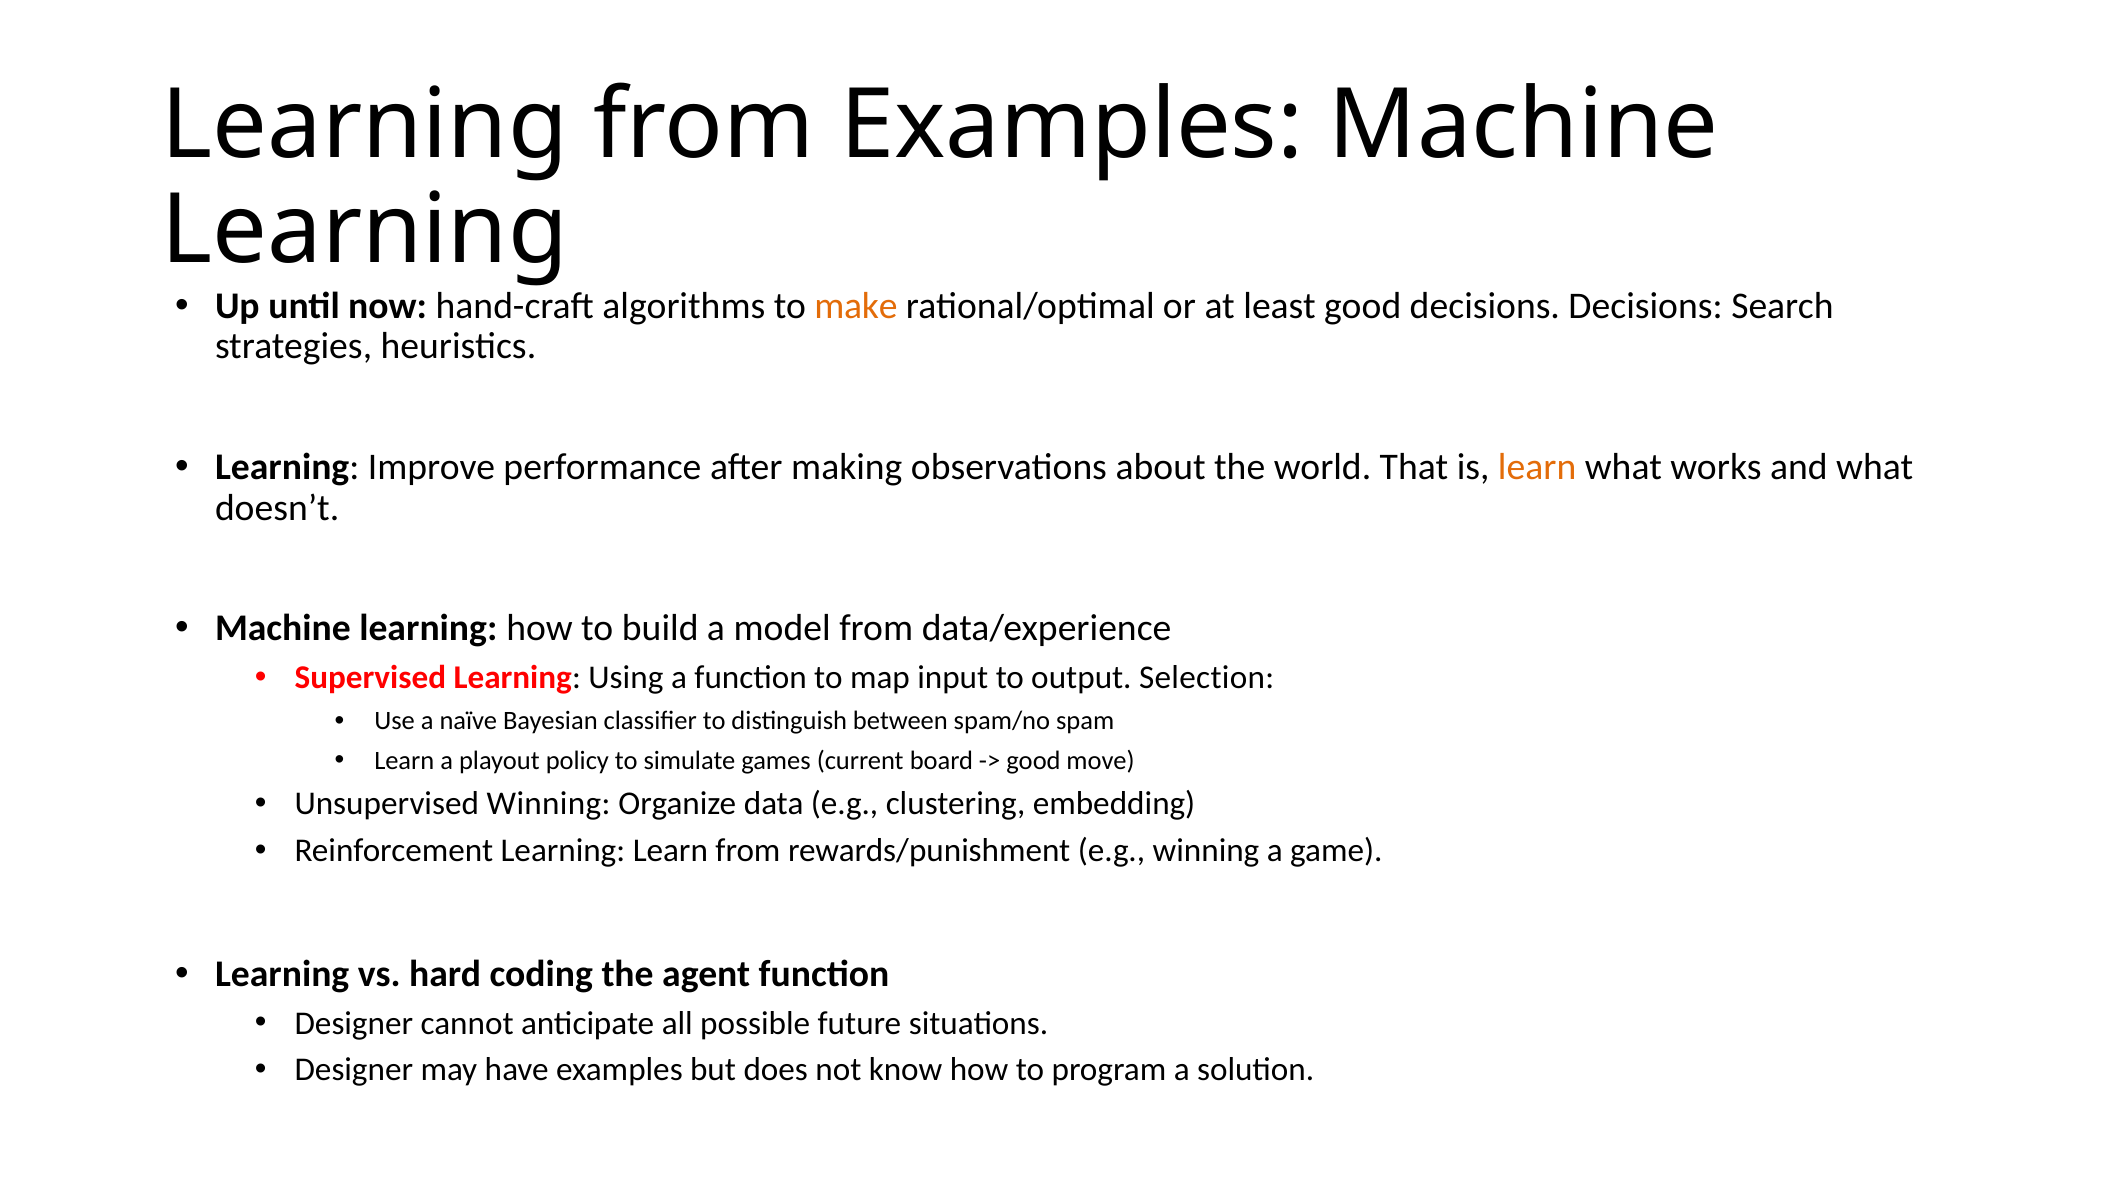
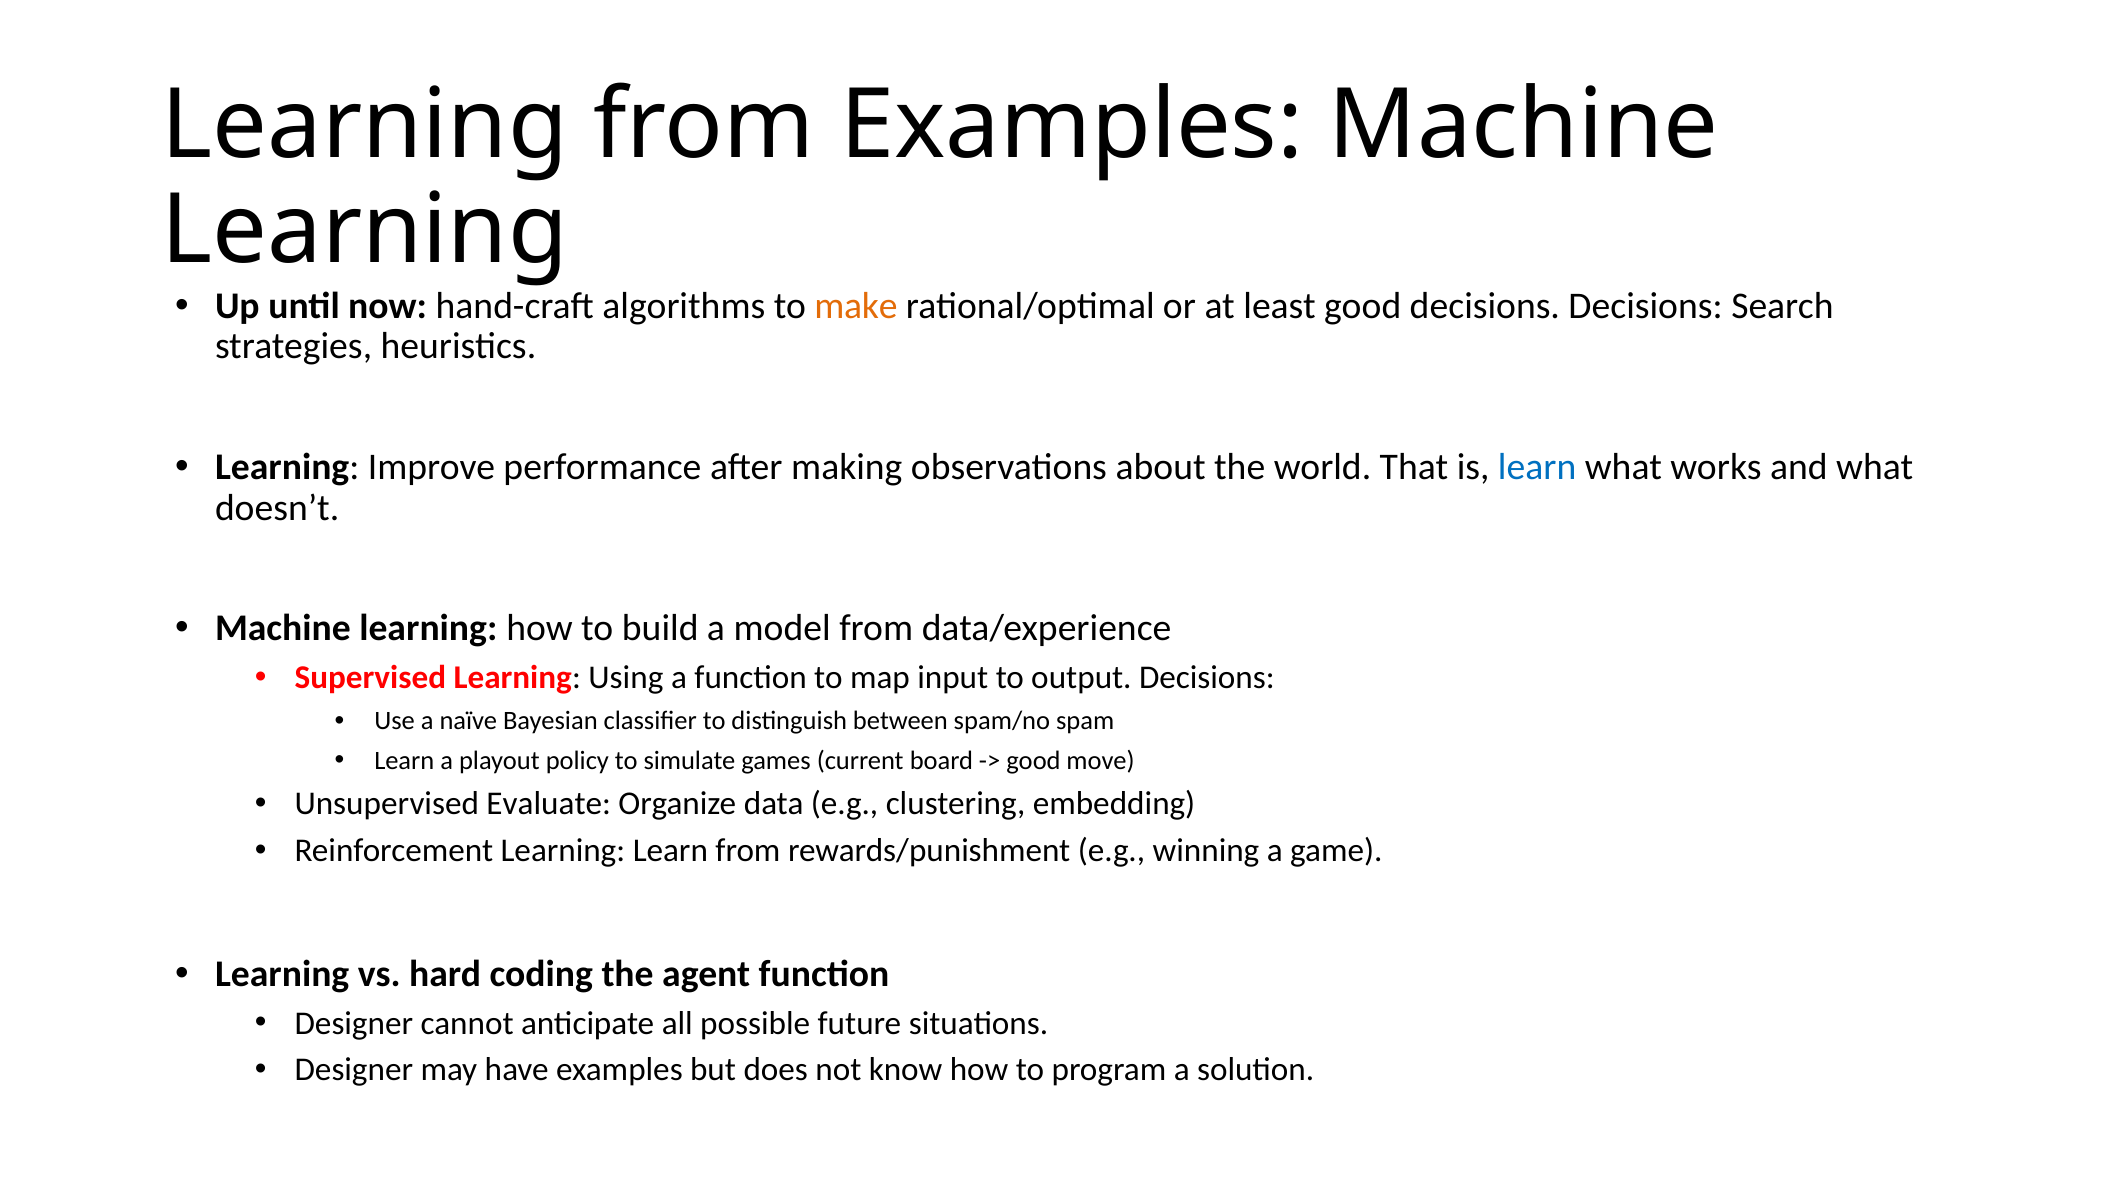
learn at (1537, 467) colour: orange -> blue
output Selection: Selection -> Decisions
Unsupervised Winning: Winning -> Evaluate
